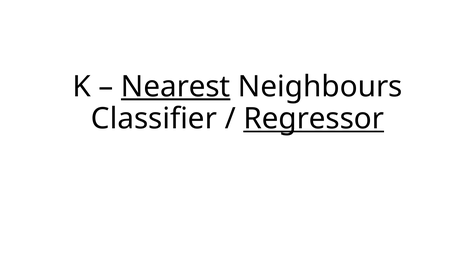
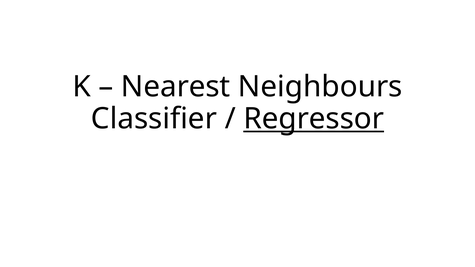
Nearest underline: present -> none
